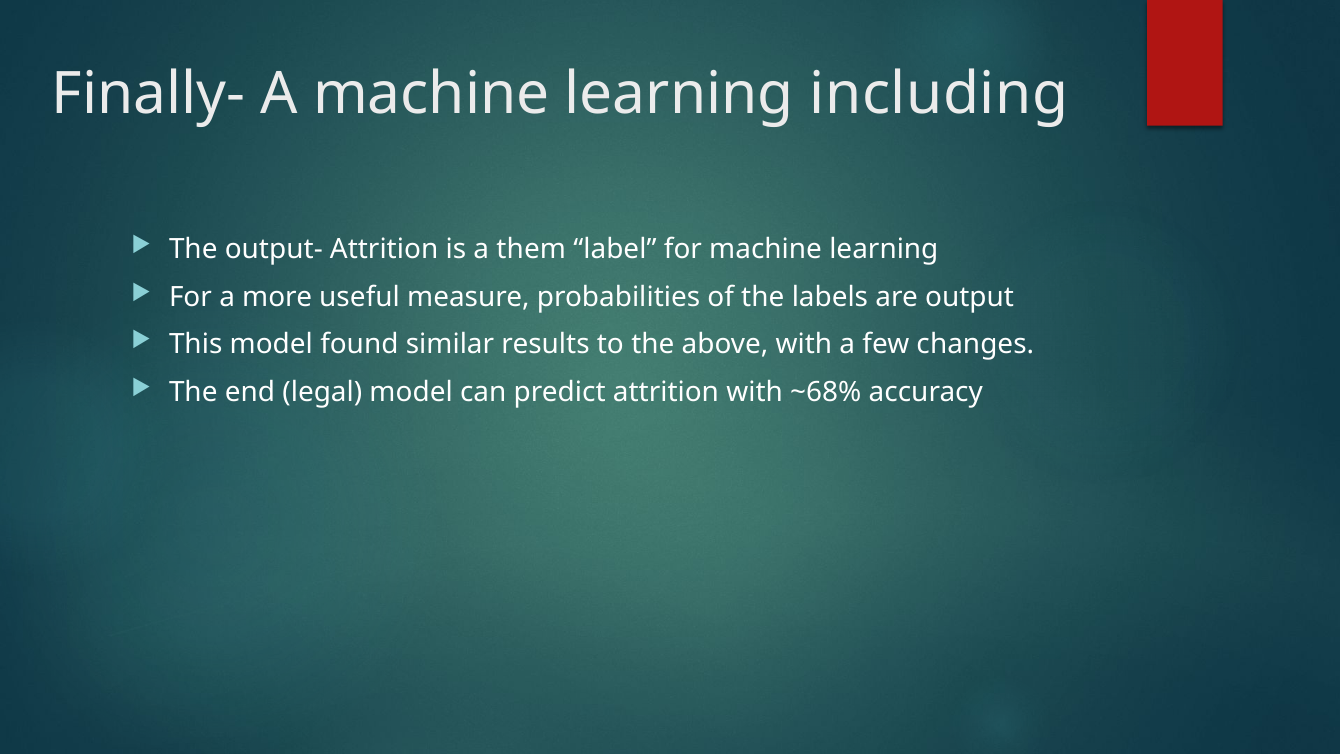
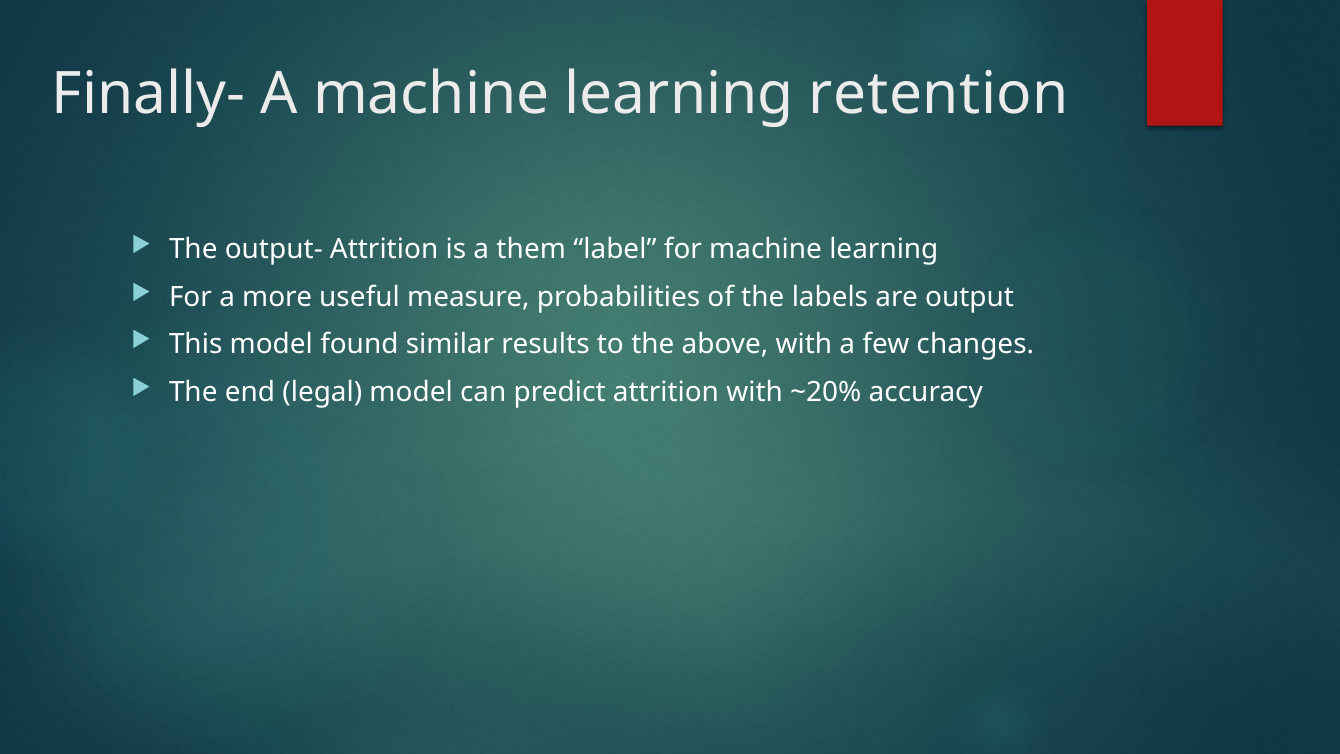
including: including -> retention
~68%: ~68% -> ~20%
